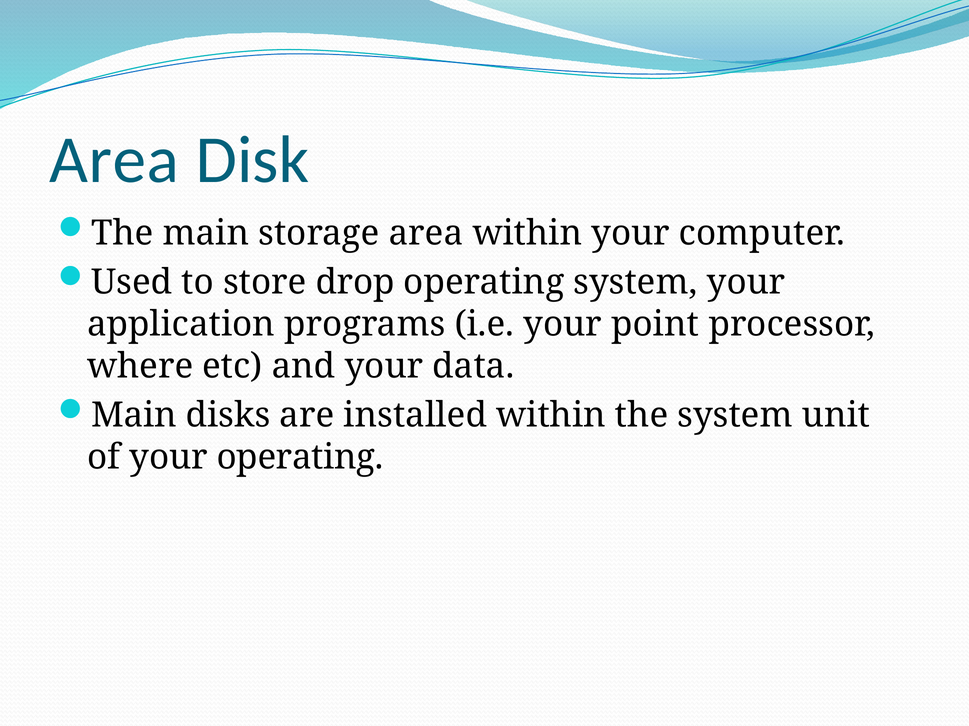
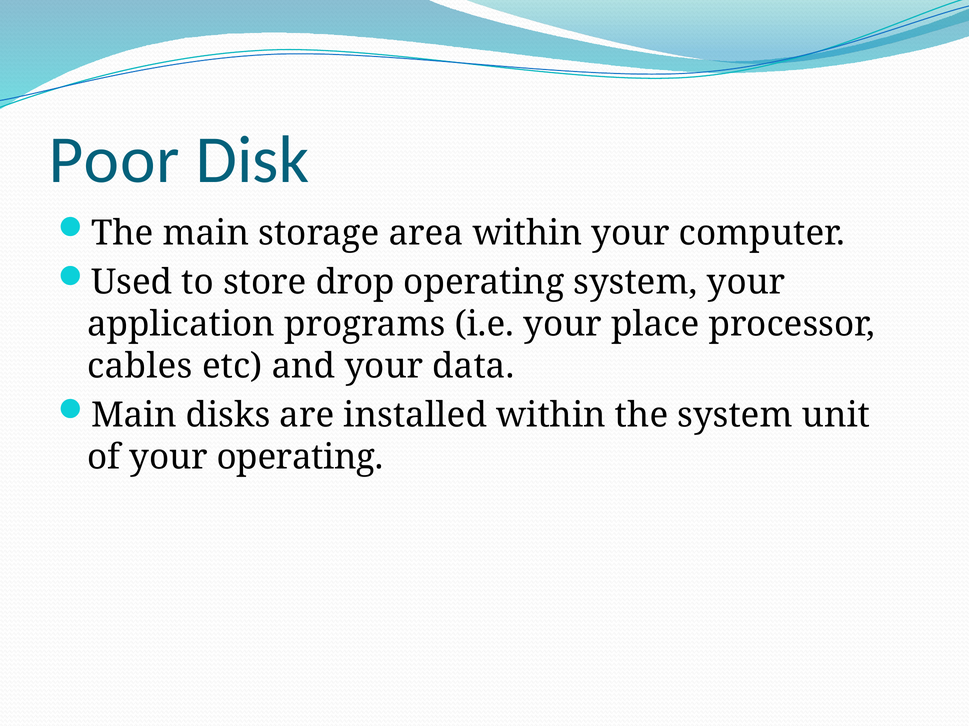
Area at (114, 160): Area -> Poor
point: point -> place
where: where -> cables
